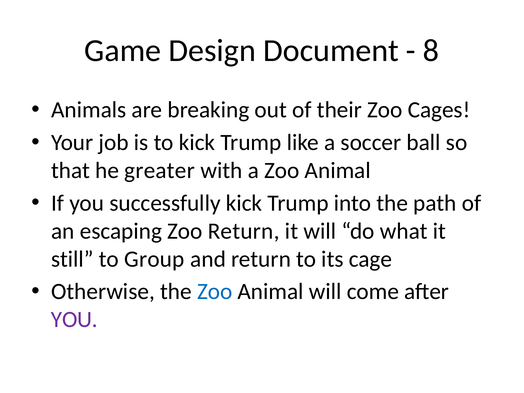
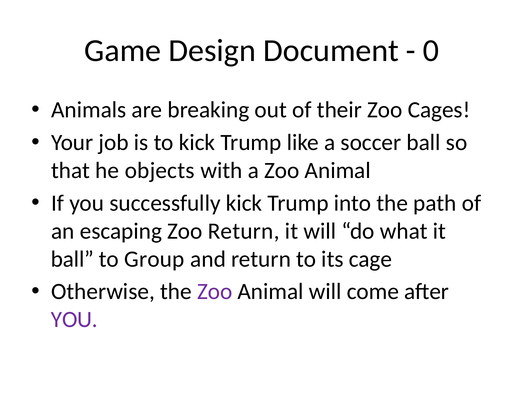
8: 8 -> 0
greater: greater -> objects
still at (72, 259): still -> ball
Zoo at (215, 292) colour: blue -> purple
